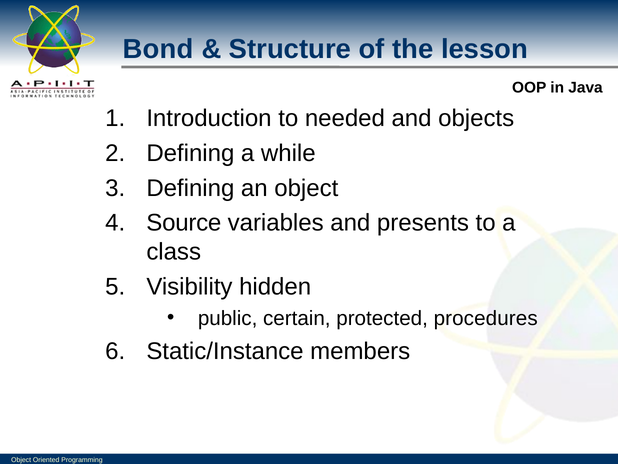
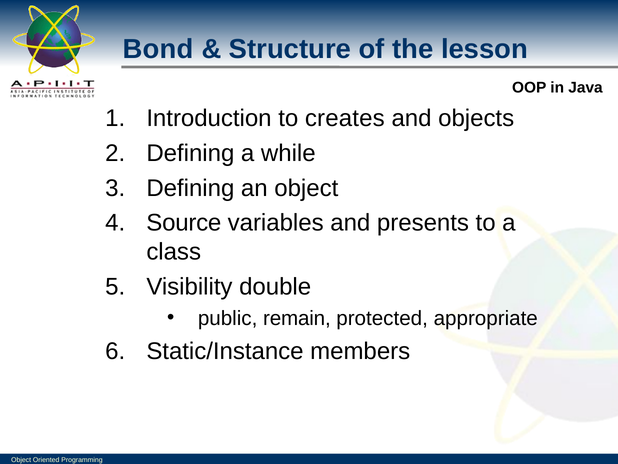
needed: needed -> creates
hidden: hidden -> double
certain: certain -> remain
procedures: procedures -> appropriate
